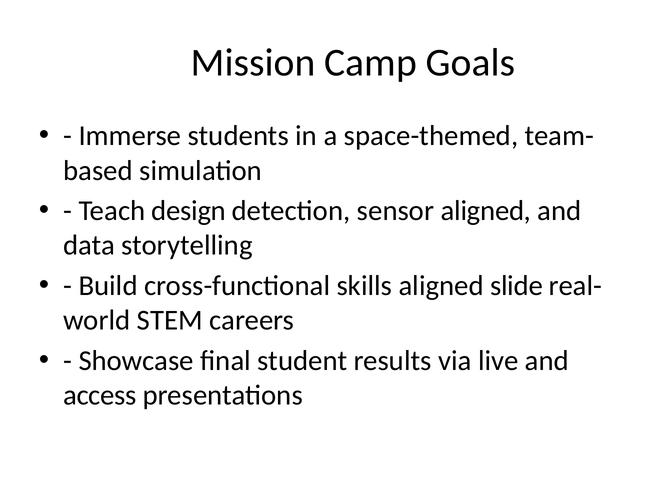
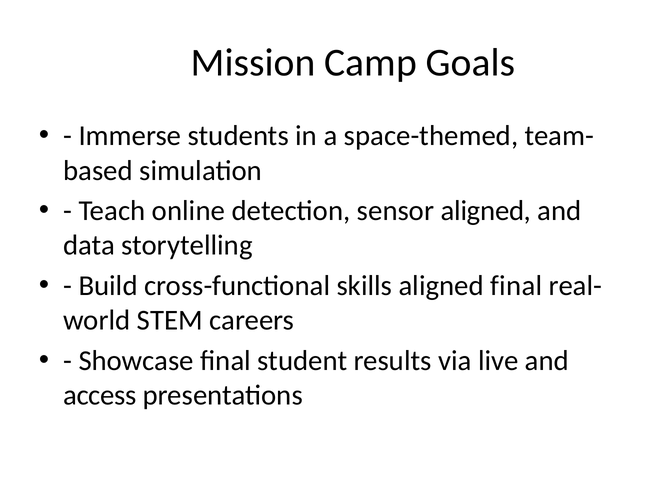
design: design -> online
aligned slide: slide -> final
